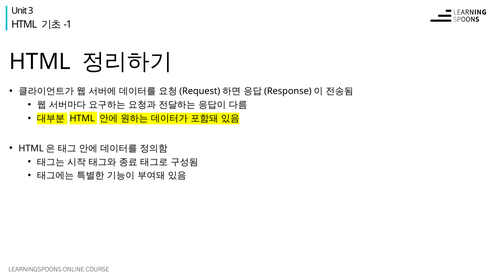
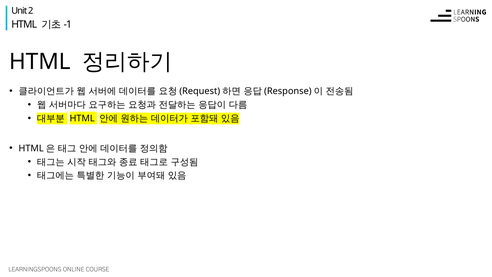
3: 3 -> 2
